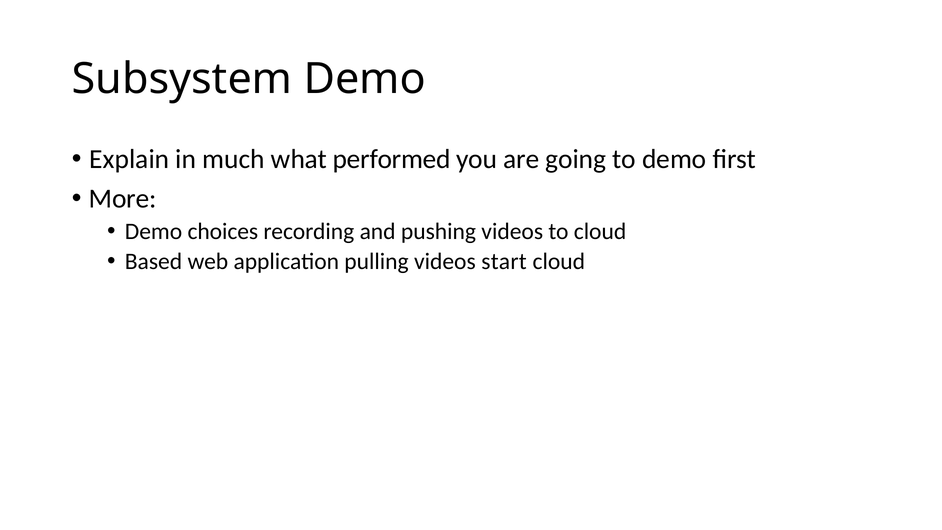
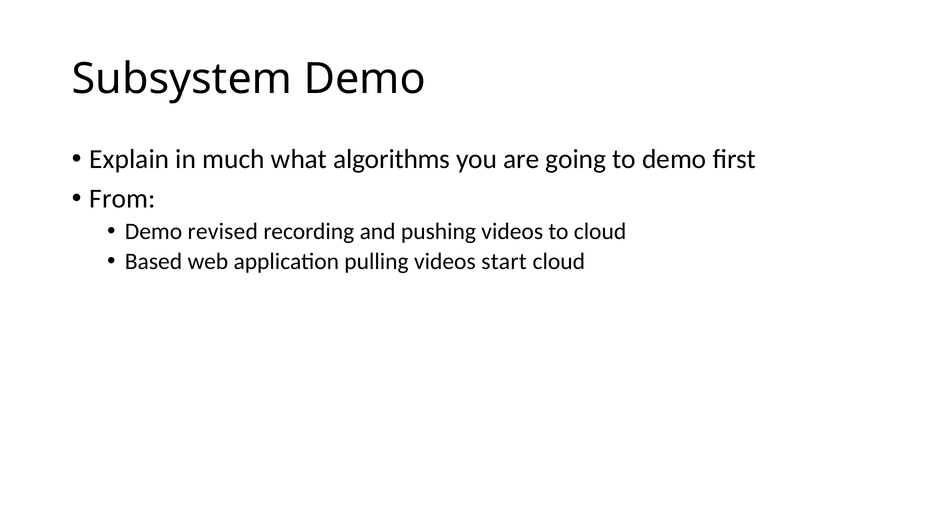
performed: performed -> algorithms
More: More -> From
choices: choices -> revised
